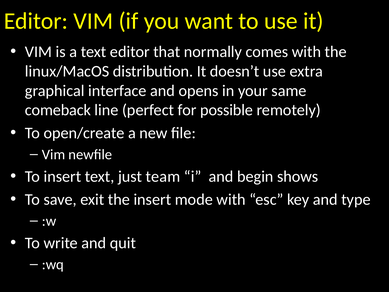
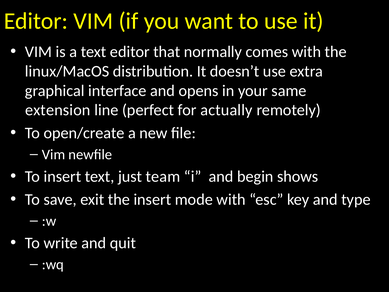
comeback: comeback -> extension
possible: possible -> actually
